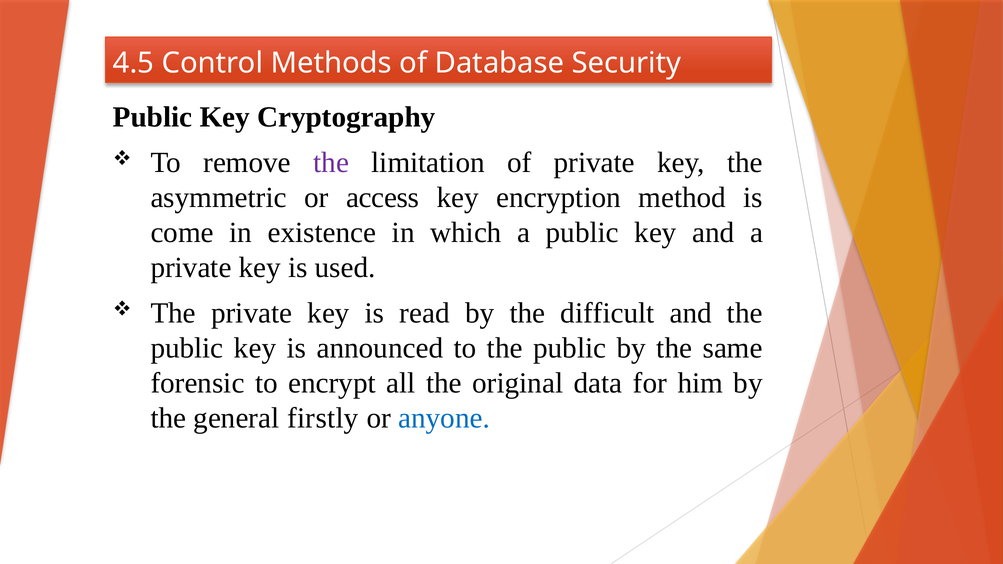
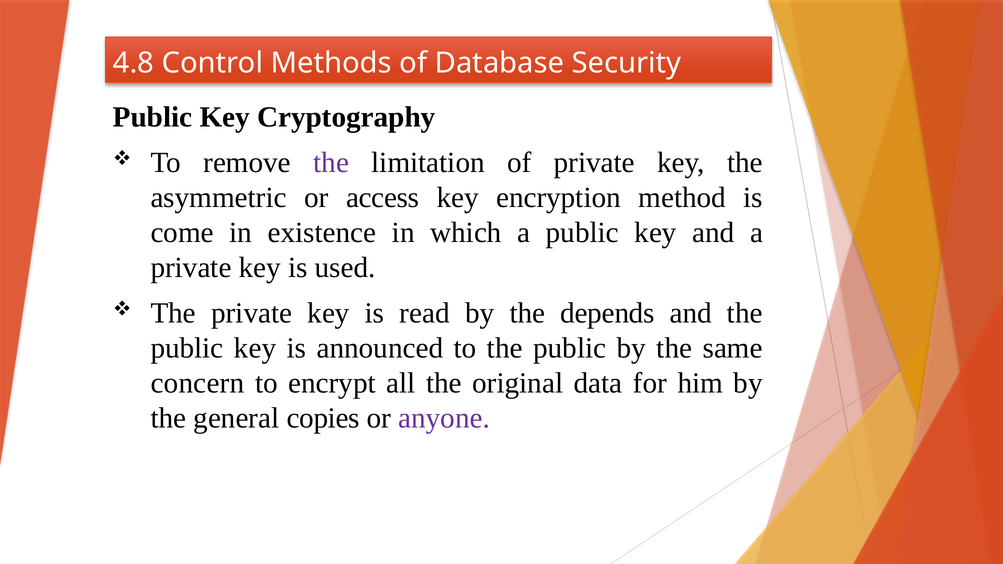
4.5: 4.5 -> 4.8
difficult: difficult -> depends
forensic: forensic -> concern
firstly: firstly -> copies
anyone colour: blue -> purple
